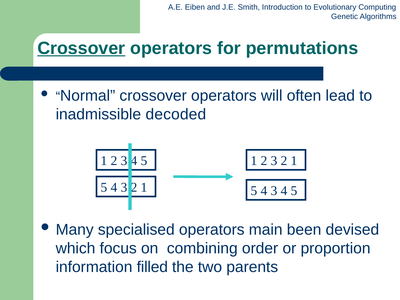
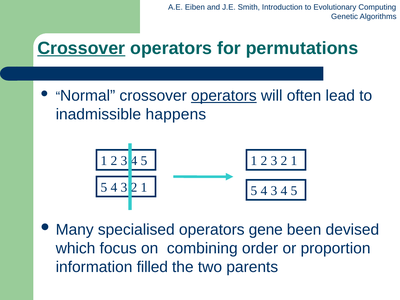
operators at (224, 96) underline: none -> present
decoded: decoded -> happens
main: main -> gene
